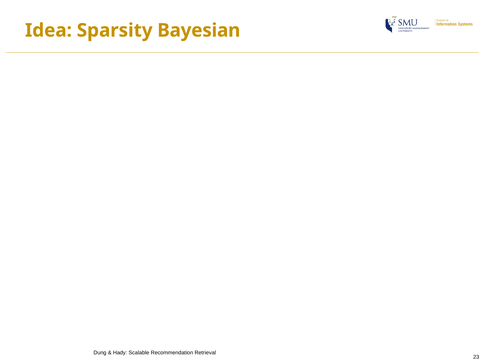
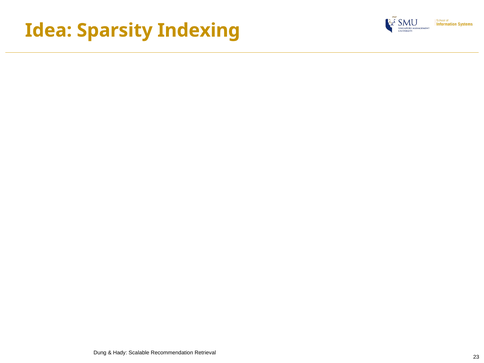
Bayesian: Bayesian -> Indexing
